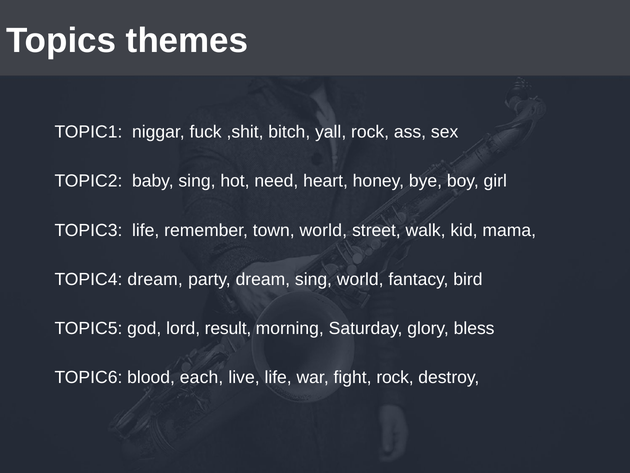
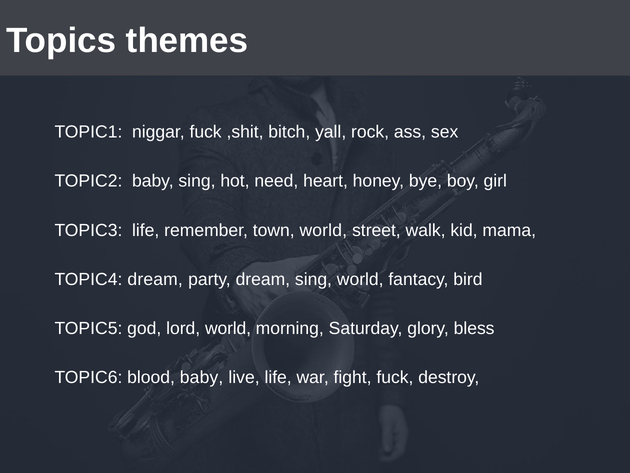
lord result: result -> world
blood each: each -> baby
fight rock: rock -> fuck
